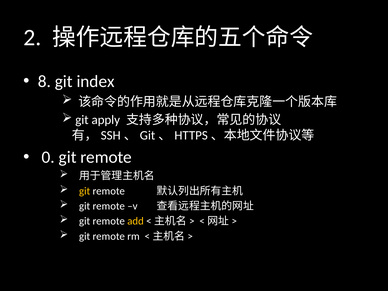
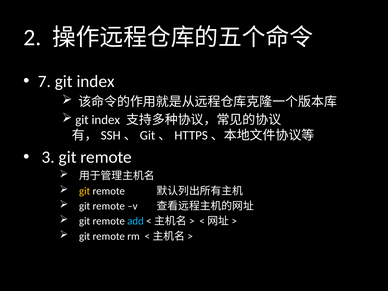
8: 8 -> 7
apply at (106, 120): apply -> index
0: 0 -> 3
add colour: yellow -> light blue
